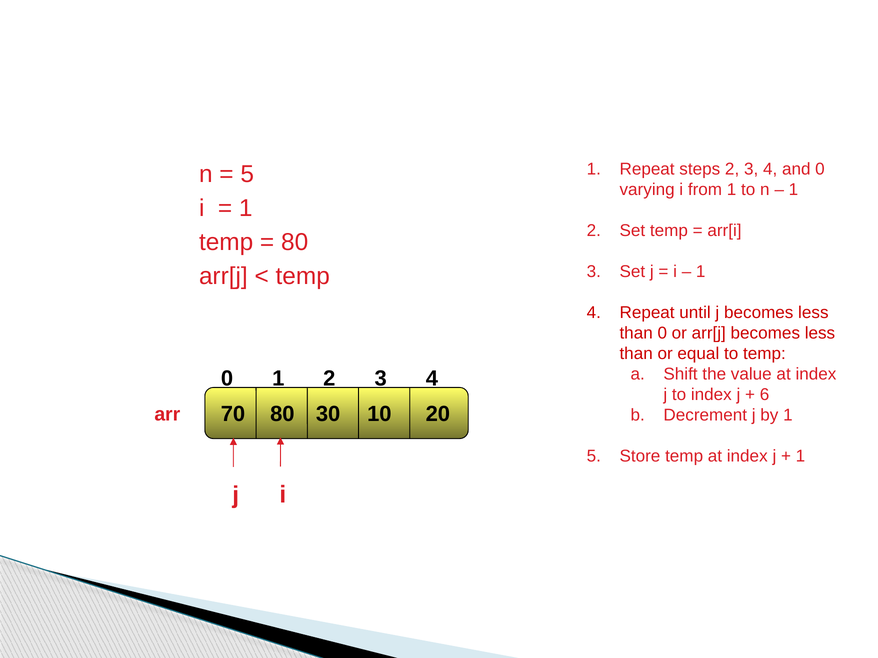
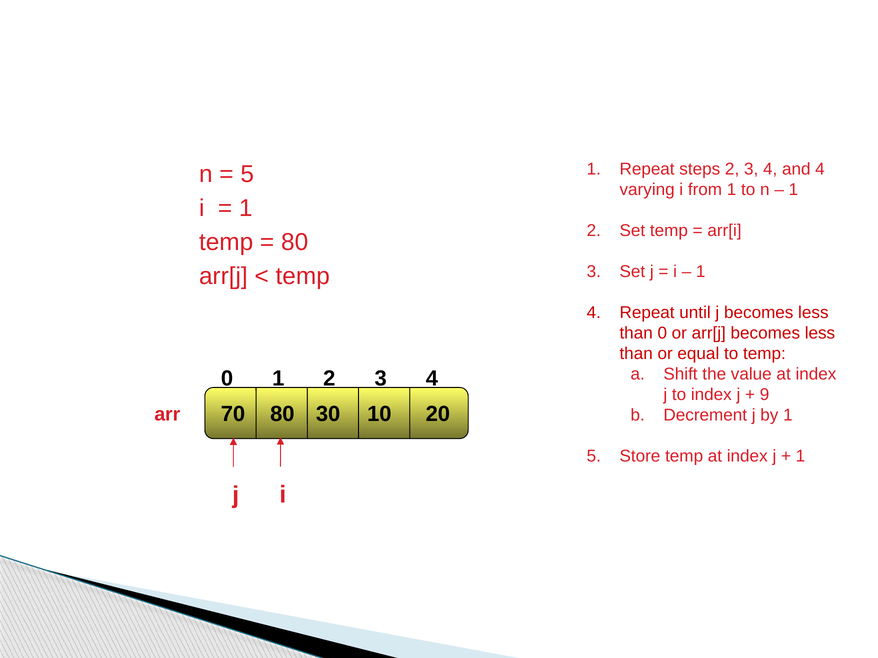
and 0: 0 -> 4
6: 6 -> 9
